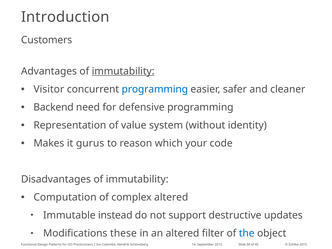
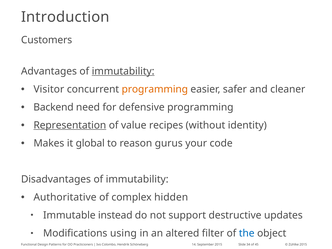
programming at (155, 89) colour: blue -> orange
Representation underline: none -> present
system: system -> recipes
gurus: gurus -> global
which: which -> gurus
Computation: Computation -> Authoritative
complex altered: altered -> hidden
these: these -> using
